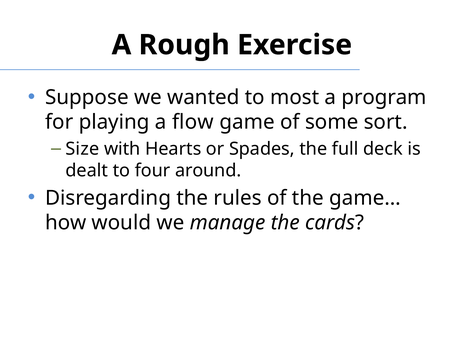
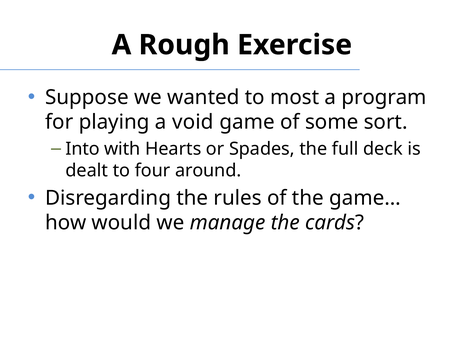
flow: flow -> void
Size: Size -> Into
